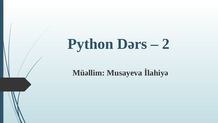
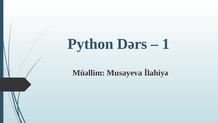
2: 2 -> 1
